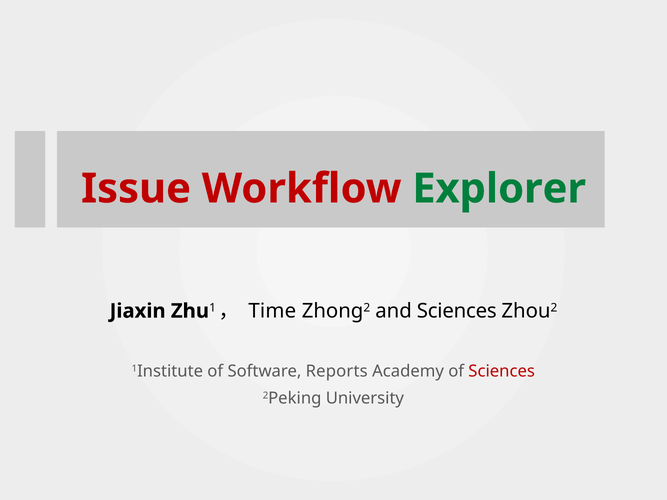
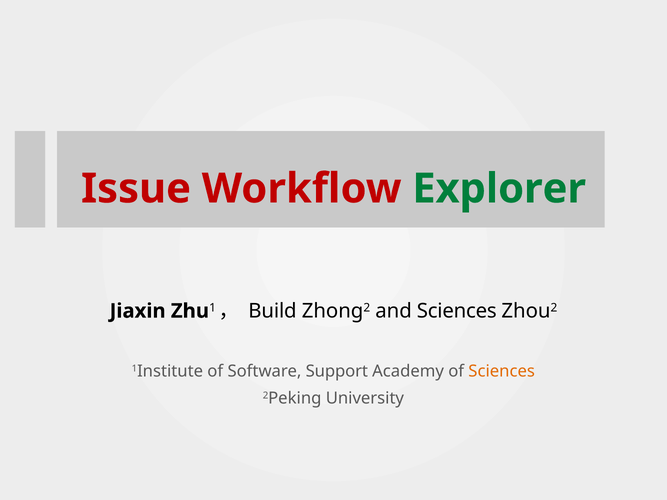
Time: Time -> Build
Reports: Reports -> Support
Sciences at (502, 371) colour: red -> orange
